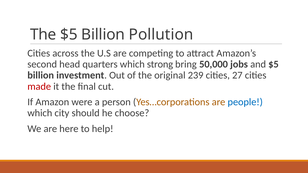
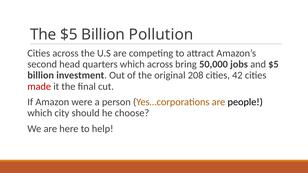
which strong: strong -> across
239: 239 -> 208
27: 27 -> 42
people colour: blue -> black
